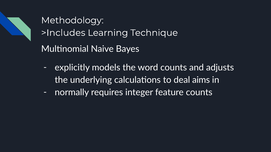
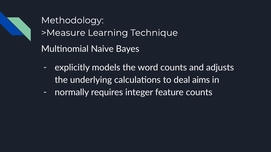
>Includes: >Includes -> >Measure
